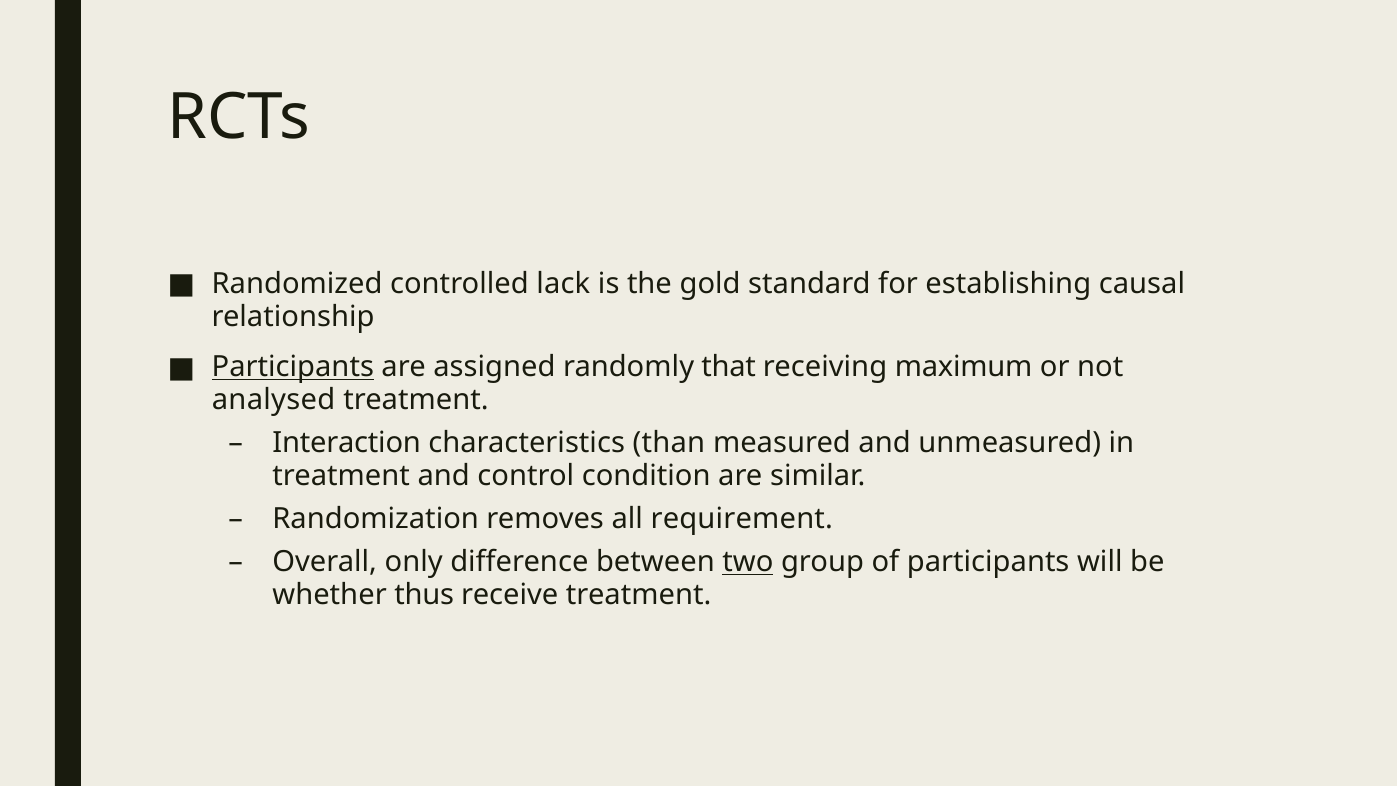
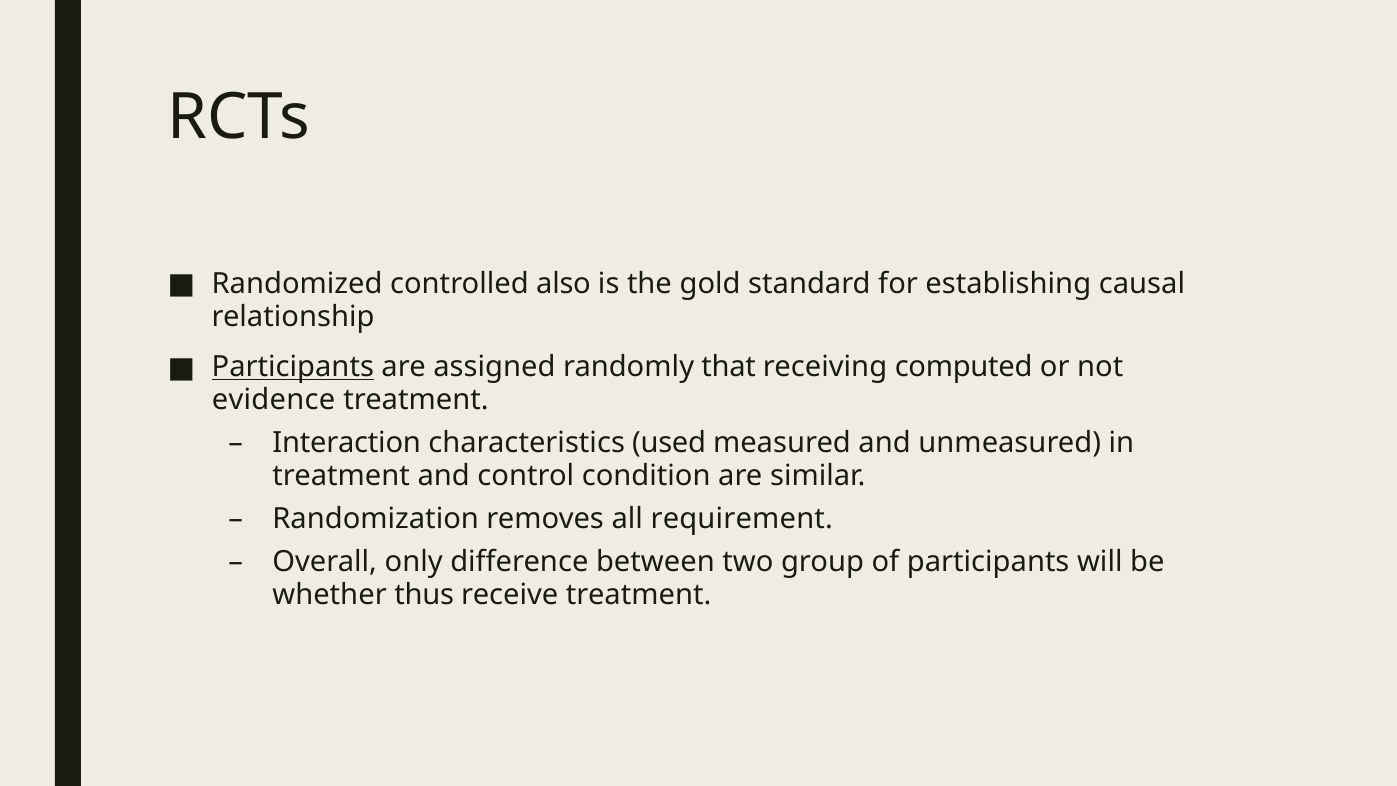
lack: lack -> also
maximum: maximum -> computed
analysed: analysed -> evidence
than: than -> used
two underline: present -> none
